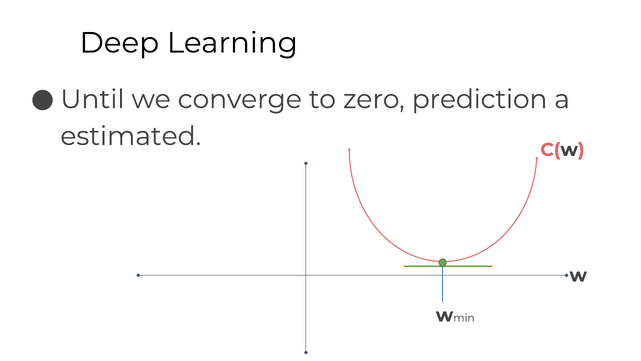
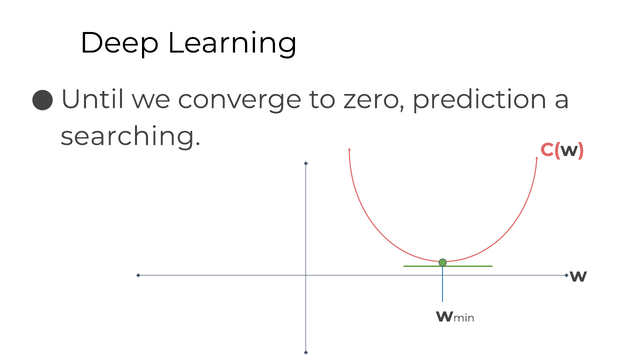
estimated: estimated -> searching
